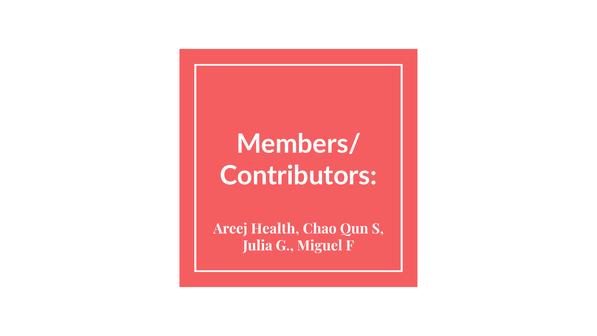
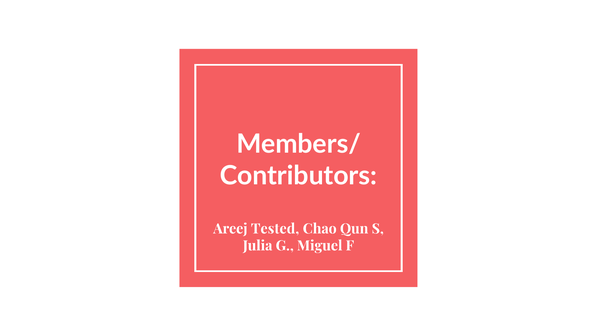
Health: Health -> Tested
